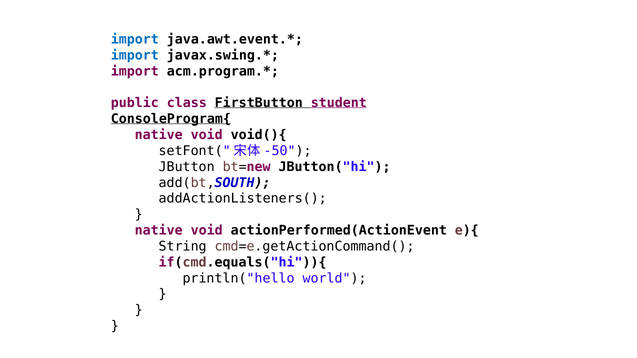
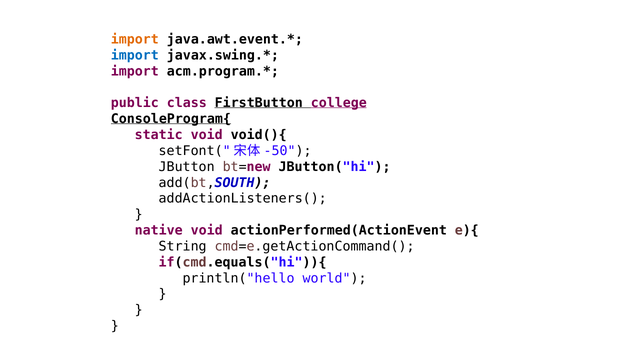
import at (135, 39) colour: blue -> orange
student: student -> college
native at (159, 135): native -> static
